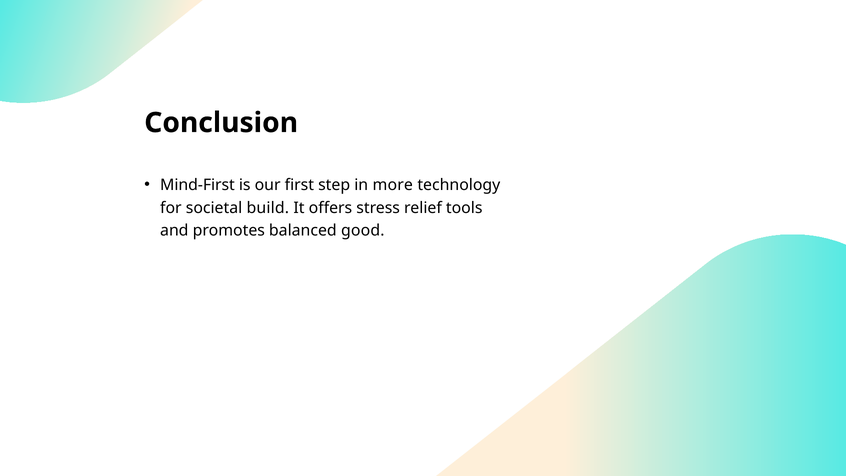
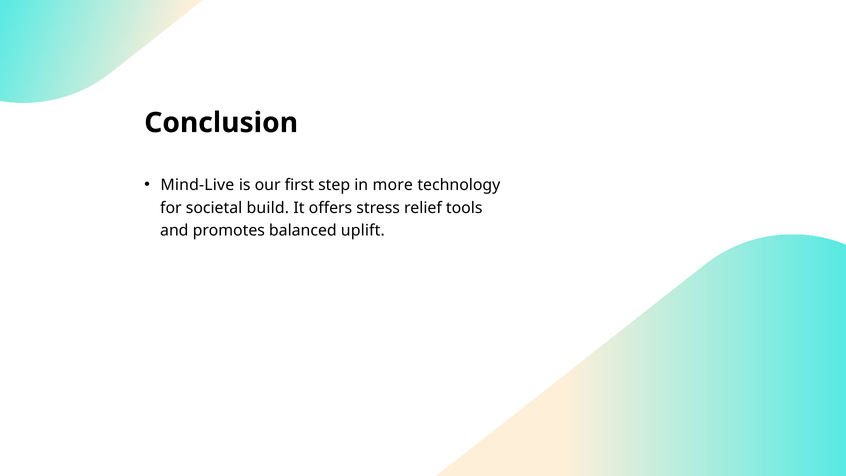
Mind-First: Mind-First -> Mind-Live
good: good -> uplift
